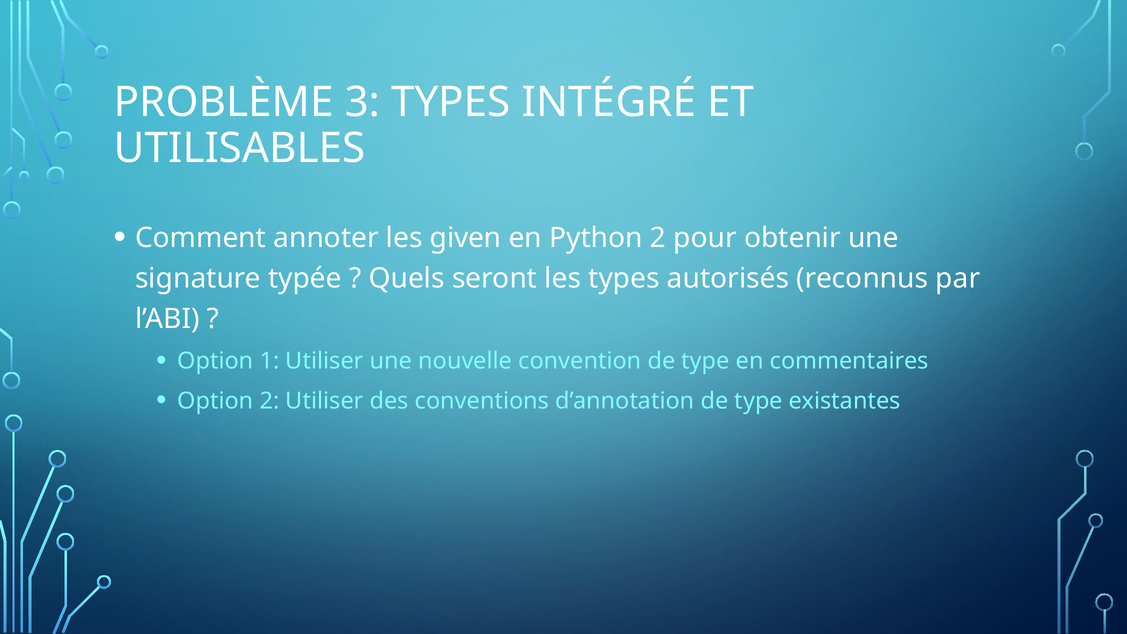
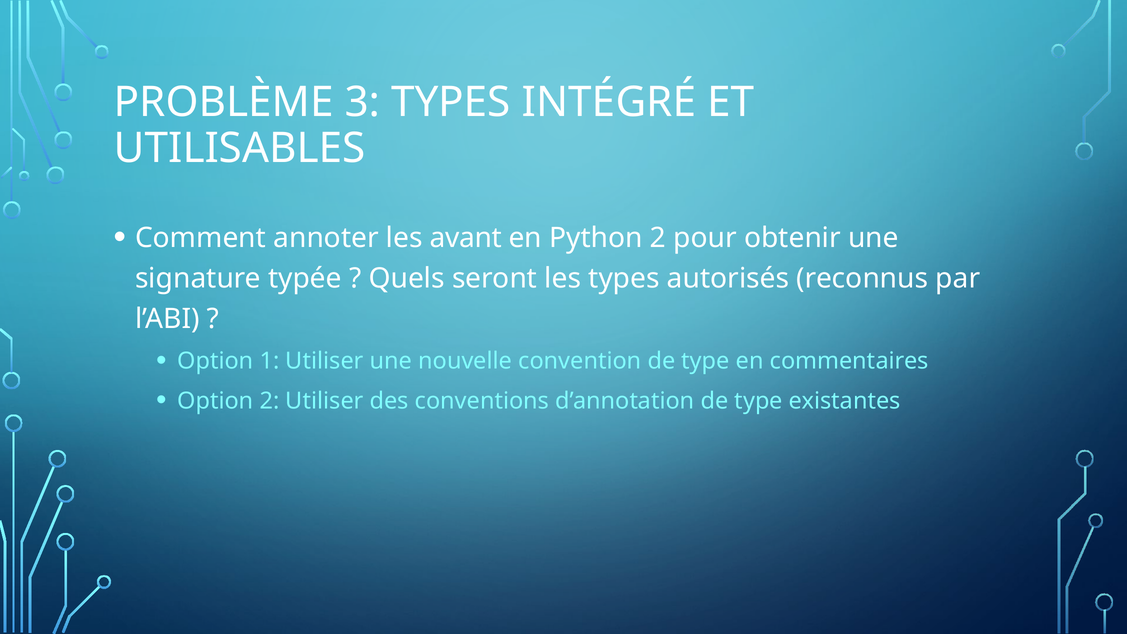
given: given -> avant
